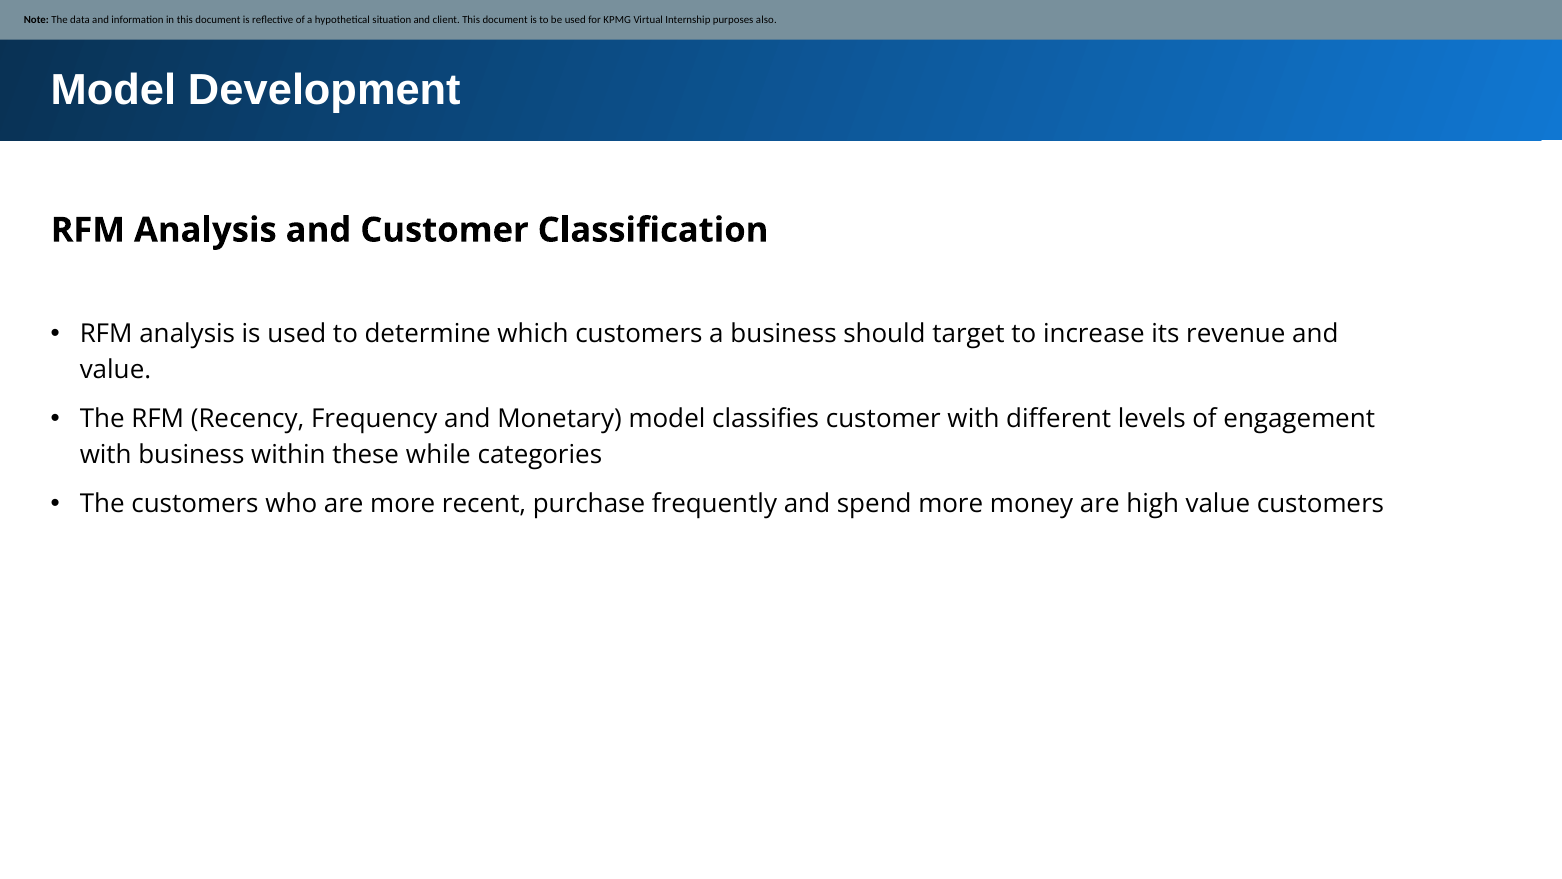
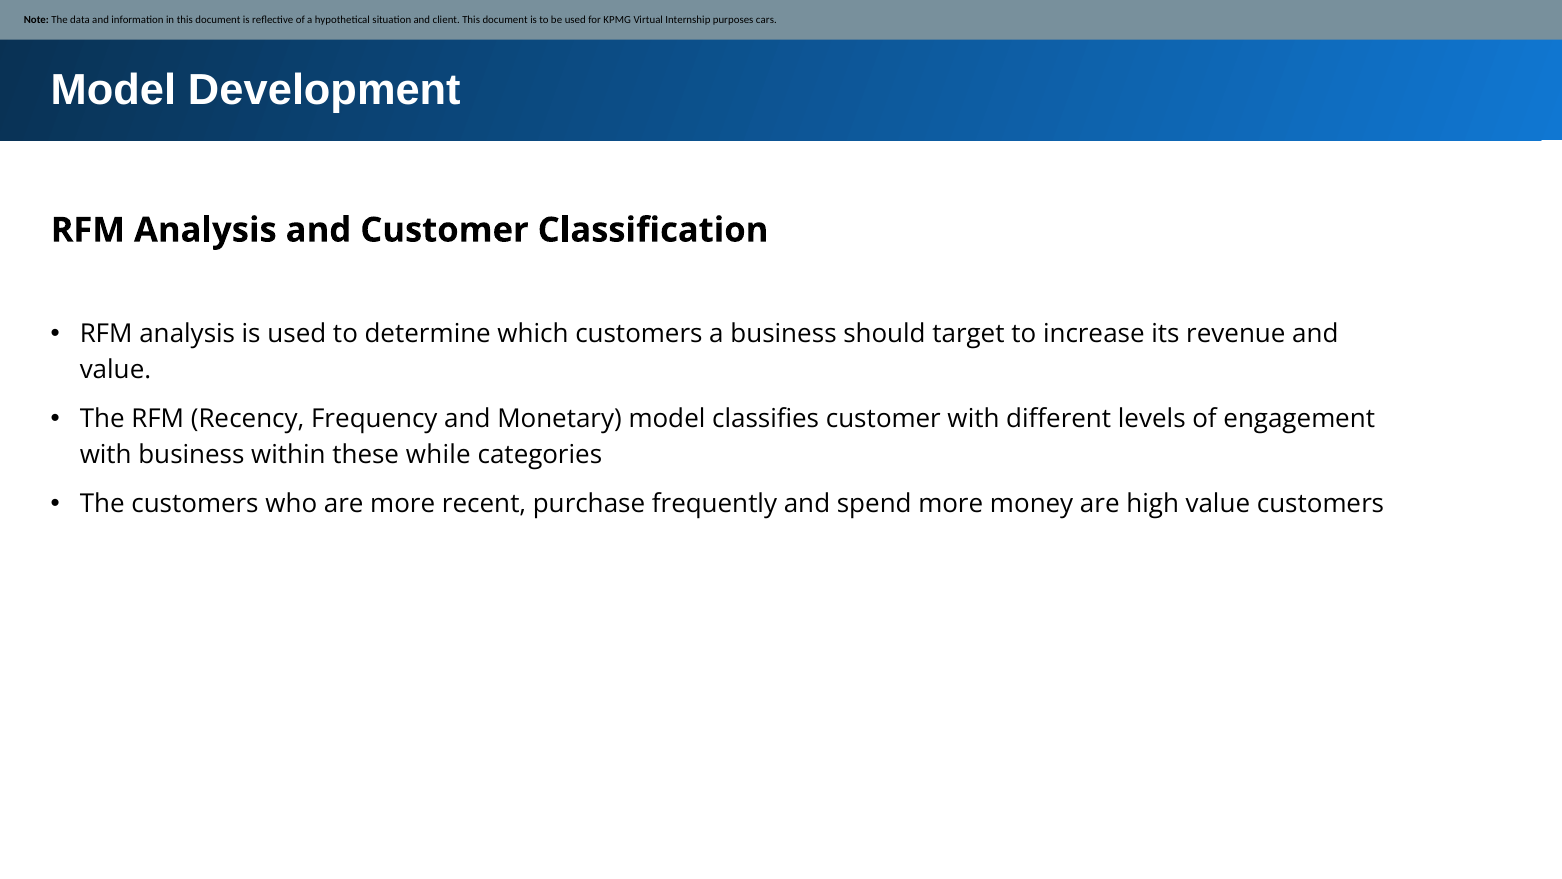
also: also -> cars
